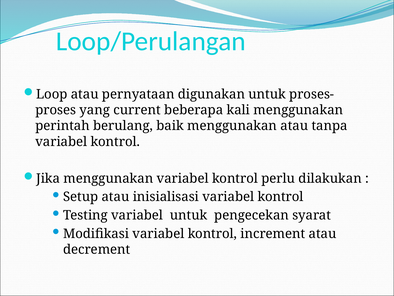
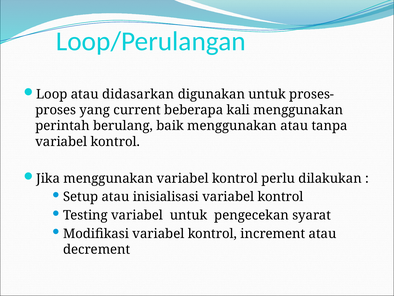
pernyataan: pernyataan -> didasarkan
